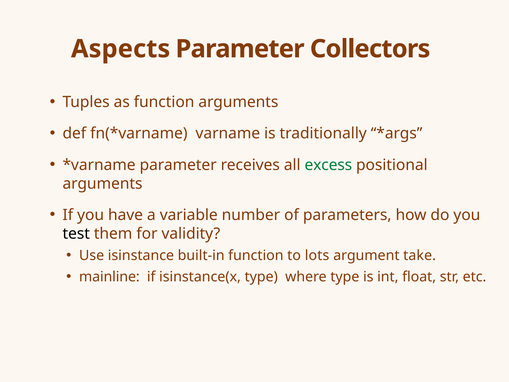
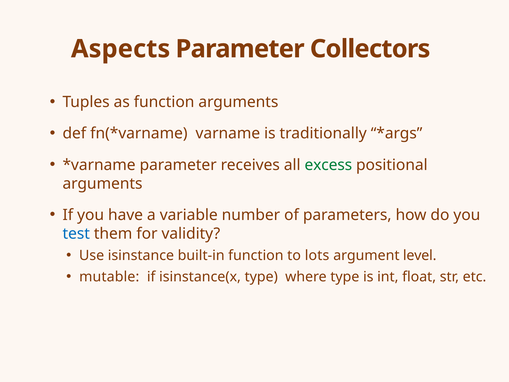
test colour: black -> blue
take: take -> level
mainline: mainline -> mutable
